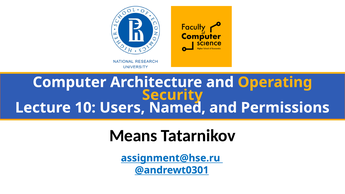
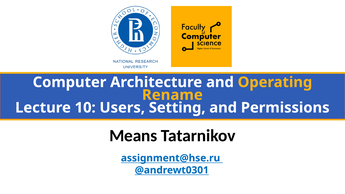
Security: Security -> Rename
Named: Named -> Setting
